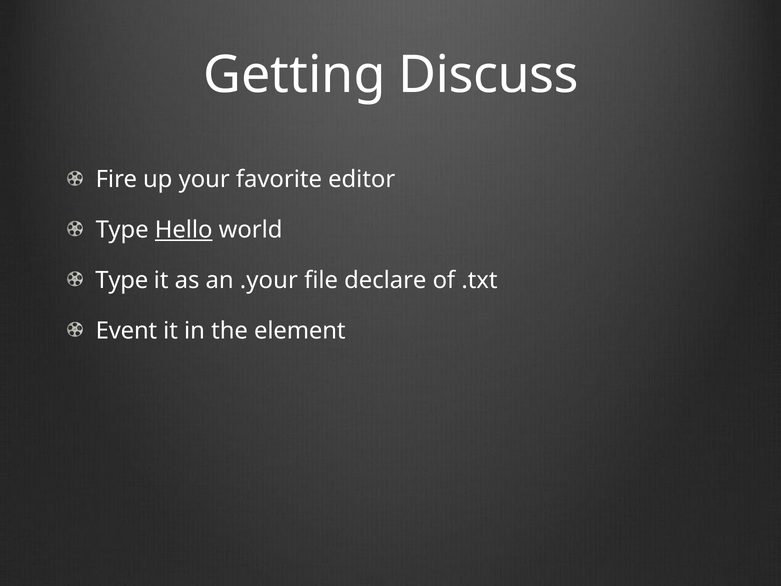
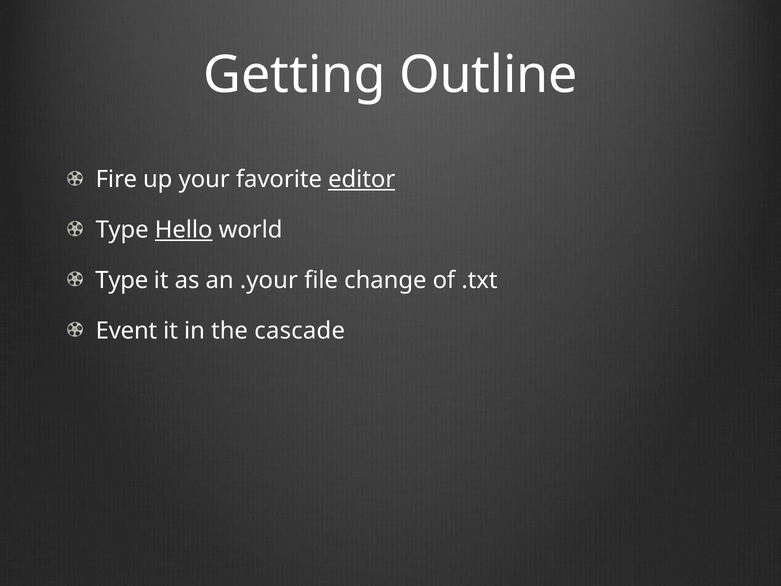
Discuss: Discuss -> Outline
editor underline: none -> present
declare: declare -> change
element: element -> cascade
